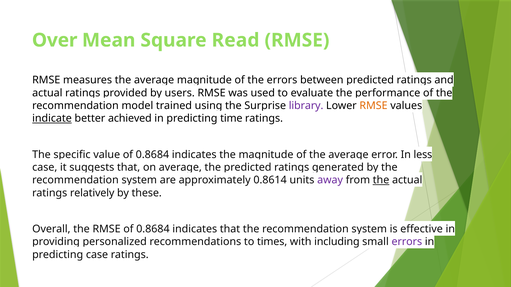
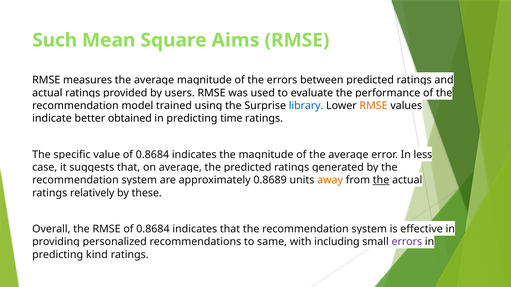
Over: Over -> Such
Read: Read -> Aims
library colour: purple -> blue
indicate underline: present -> none
achieved: achieved -> obtained
0.8614: 0.8614 -> 0.8689
away colour: purple -> orange
times: times -> same
predicting case: case -> kind
